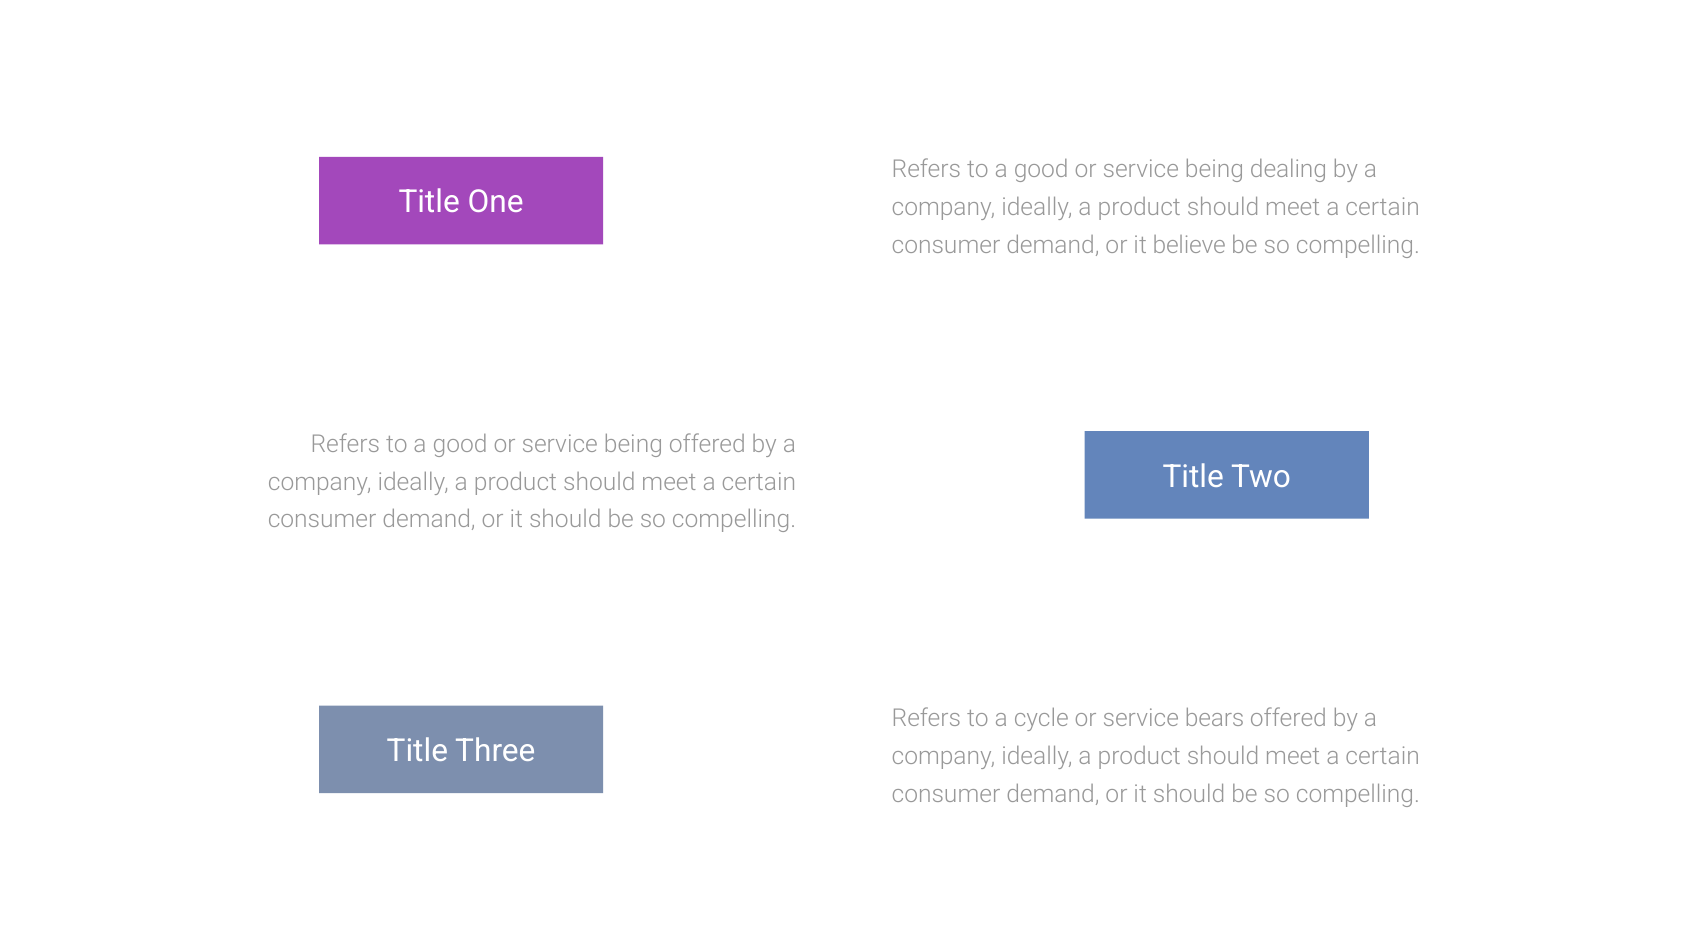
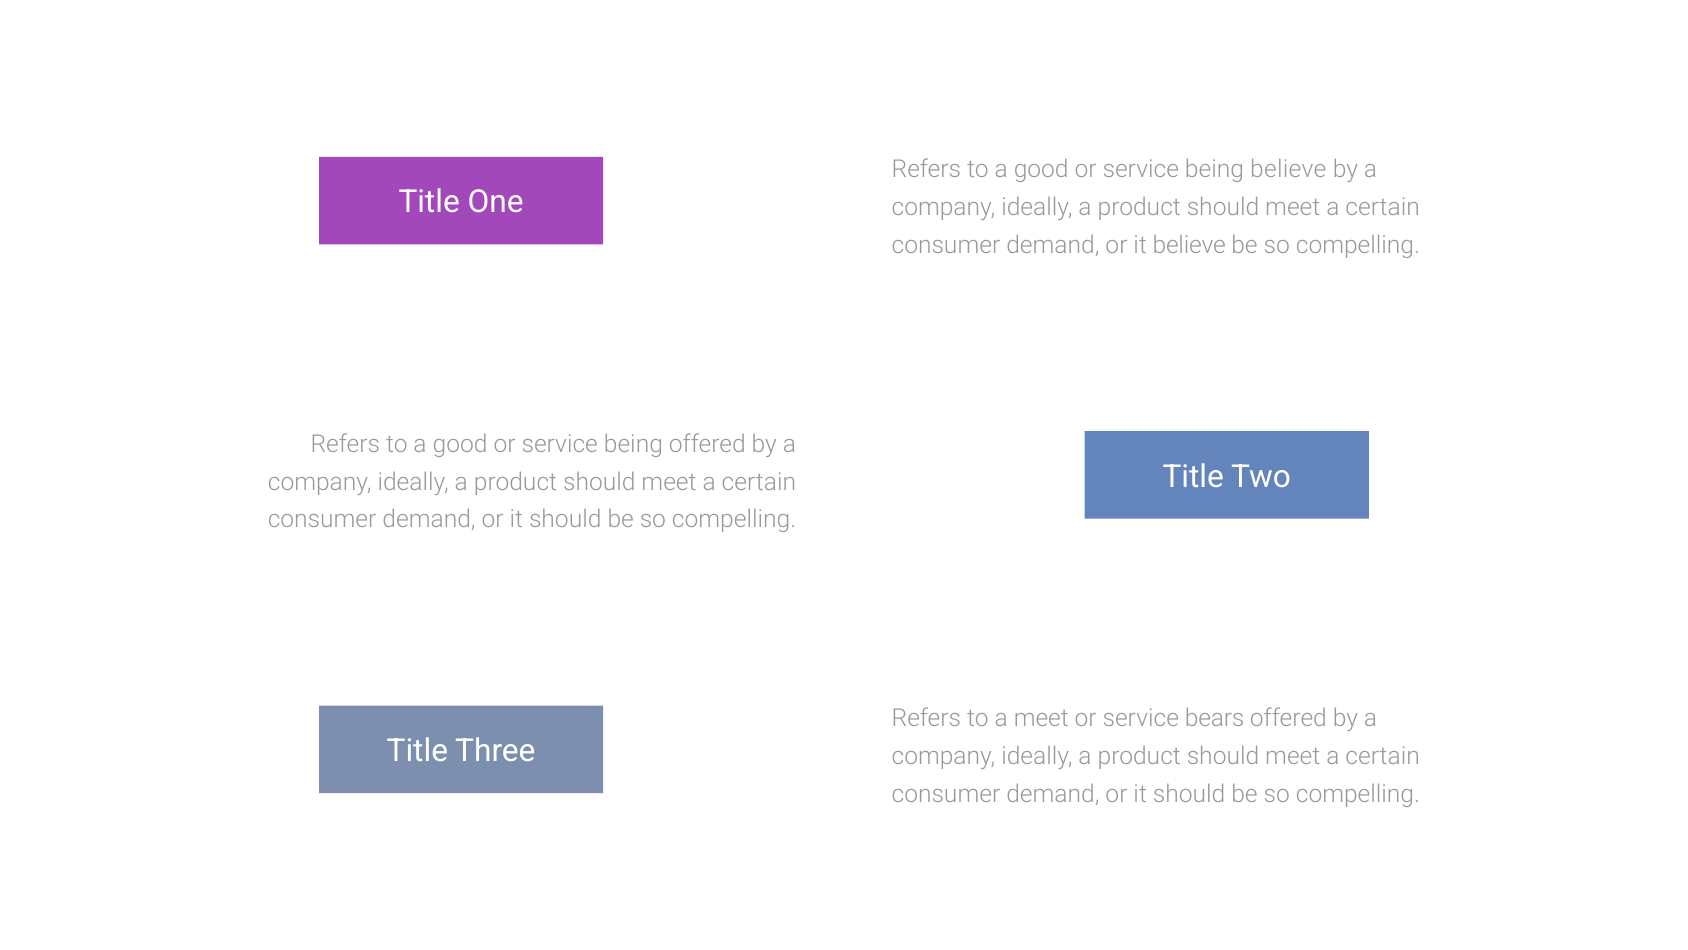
being dealing: dealing -> believe
a cycle: cycle -> meet
